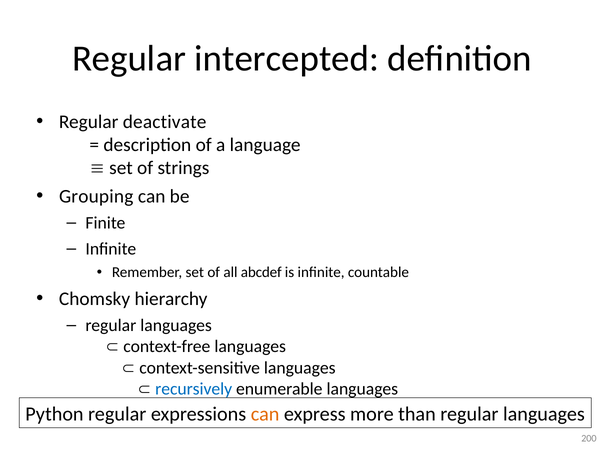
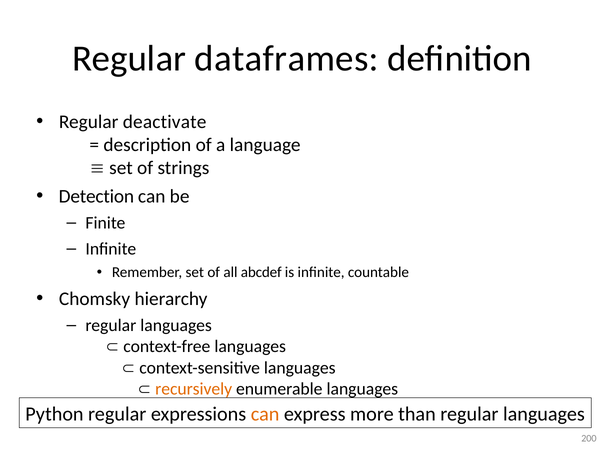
intercepted: intercepted -> dataframes
Grouping: Grouping -> Detection
recursively colour: blue -> orange
